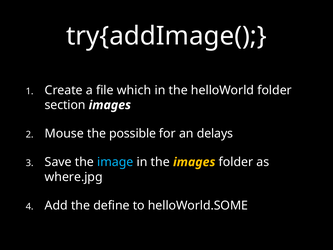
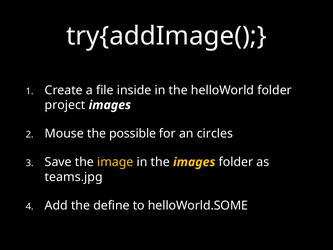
which: which -> inside
section: section -> project
delays: delays -> circles
image colour: light blue -> yellow
where.jpg: where.jpg -> teams.jpg
